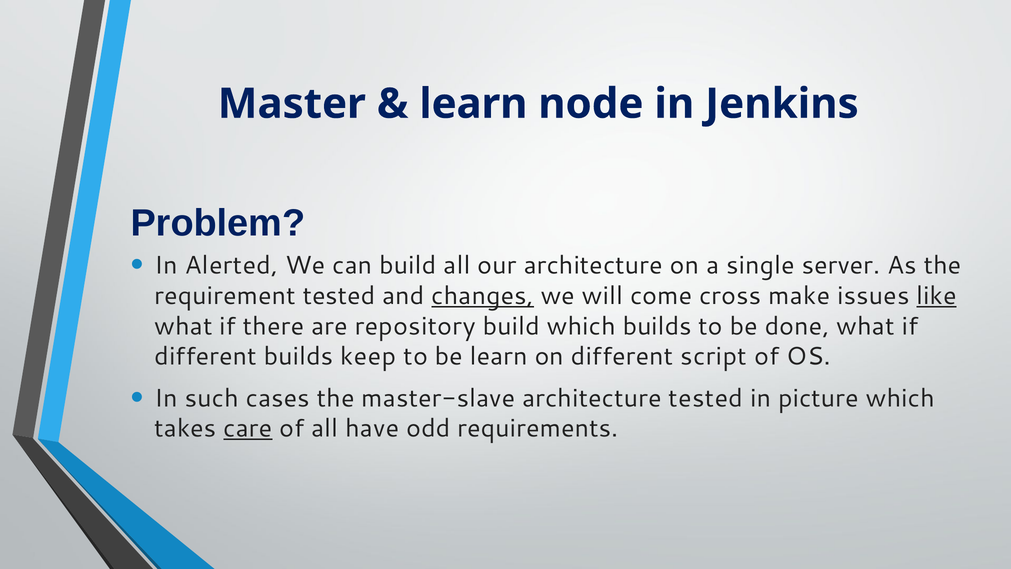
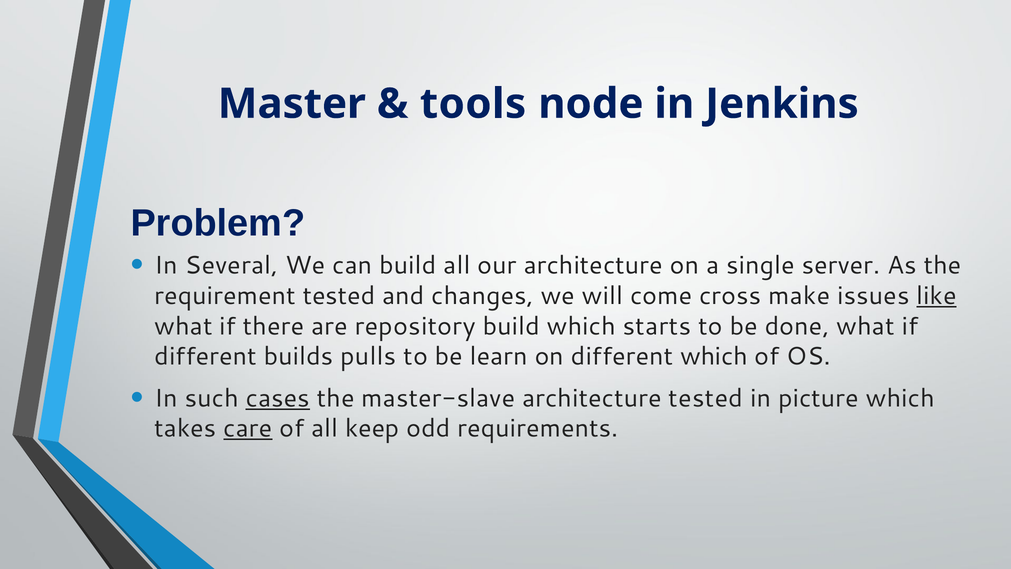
learn at (473, 104): learn -> tools
Alerted: Alerted -> Several
changes underline: present -> none
which builds: builds -> starts
keep: keep -> pulls
different script: script -> which
cases underline: none -> present
have: have -> keep
